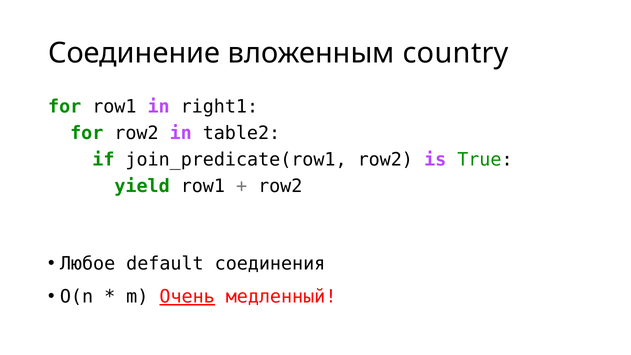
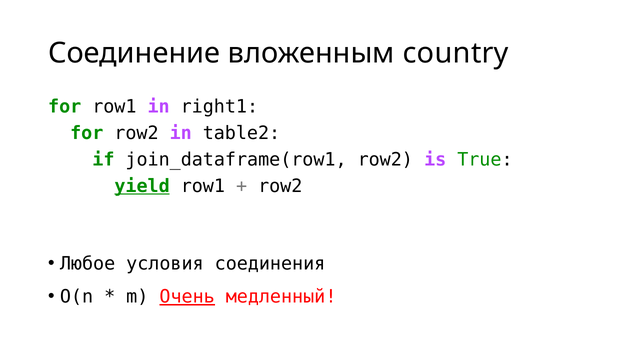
join_predicate(row1: join_predicate(row1 -> join_dataframe(row1
yield underline: none -> present
default: default -> условия
